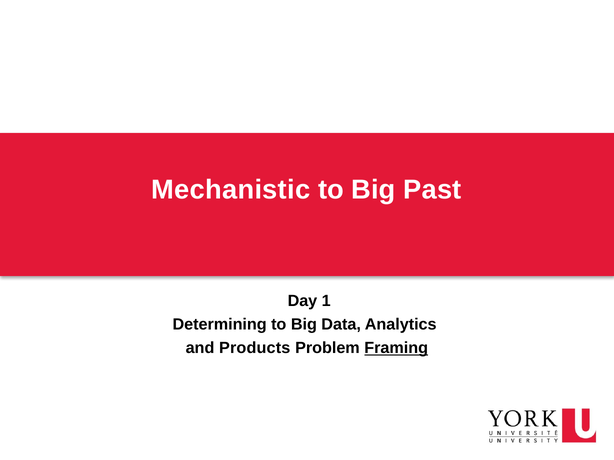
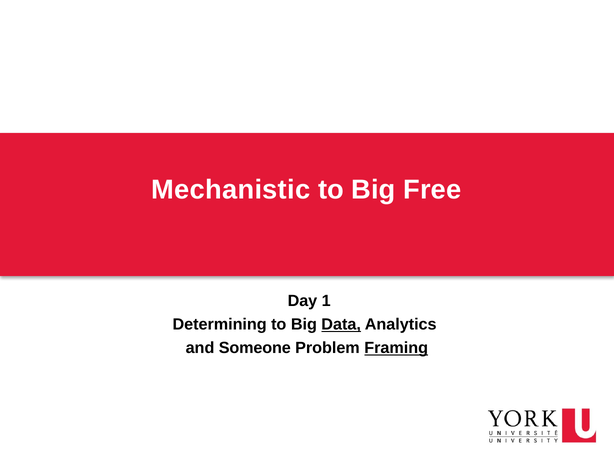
Past: Past -> Free
Data underline: none -> present
Products: Products -> Someone
